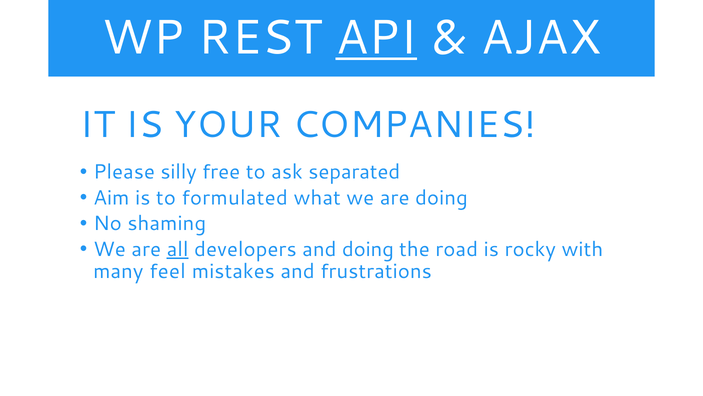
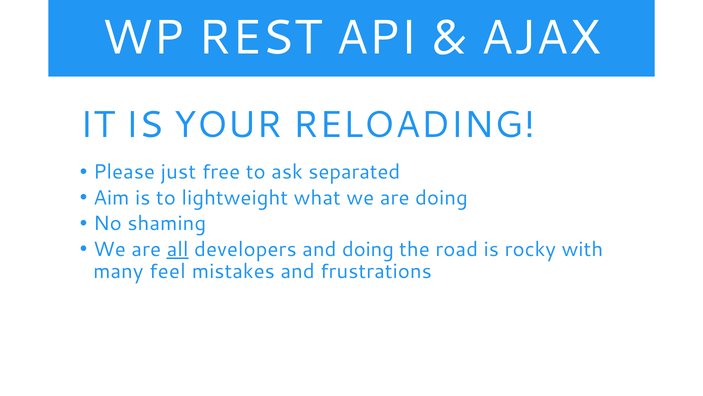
API underline: present -> none
COMPANIES: COMPANIES -> RELOADING
silly: silly -> just
formulated: formulated -> lightweight
